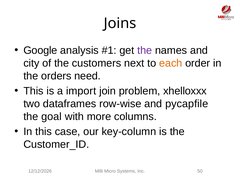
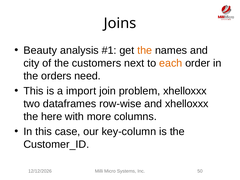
Google: Google -> Beauty
the at (145, 50) colour: purple -> orange
and pycapfile: pycapfile -> xhelloxxx
goal: goal -> here
